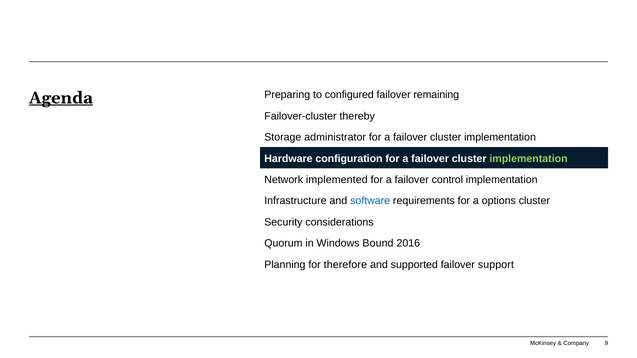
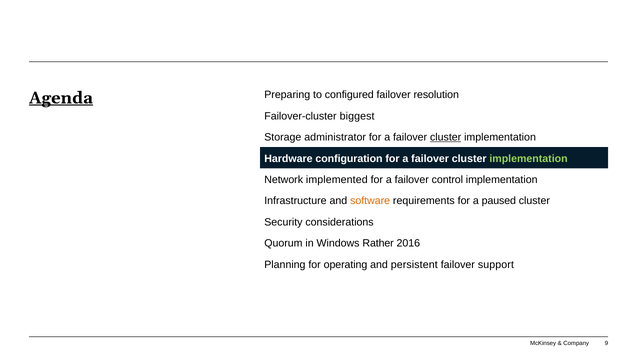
remaining: remaining -> resolution
thereby: thereby -> biggest
cluster at (446, 137) underline: none -> present
software colour: blue -> orange
options: options -> paused
Bound: Bound -> Rather
therefore: therefore -> operating
supported: supported -> persistent
